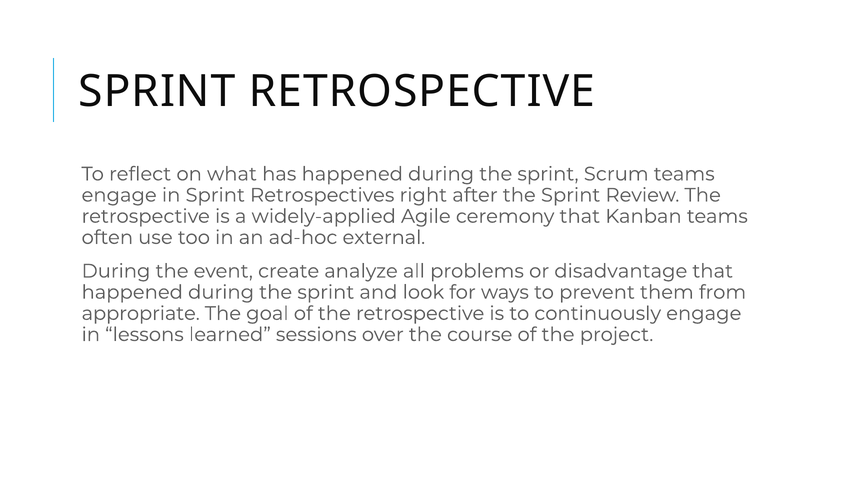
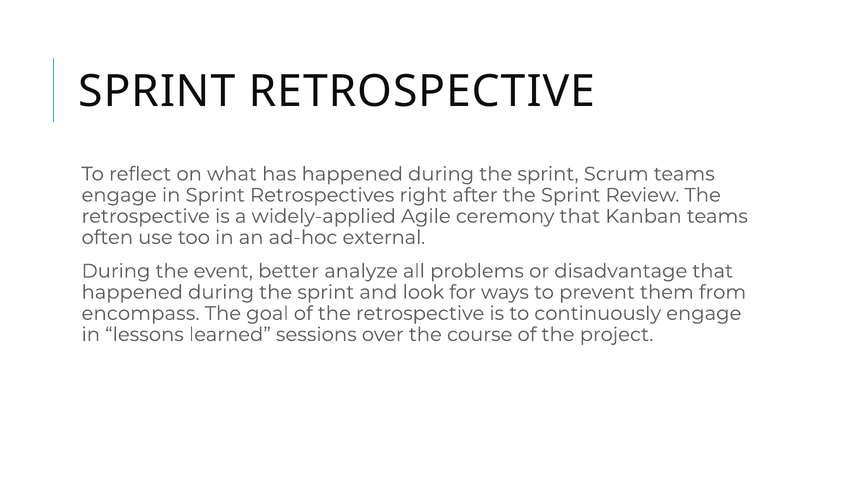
create: create -> better
appropriate: appropriate -> encompass
